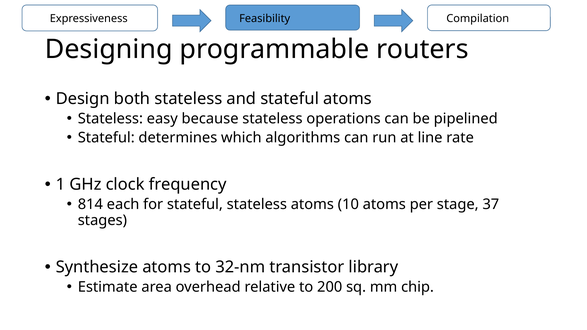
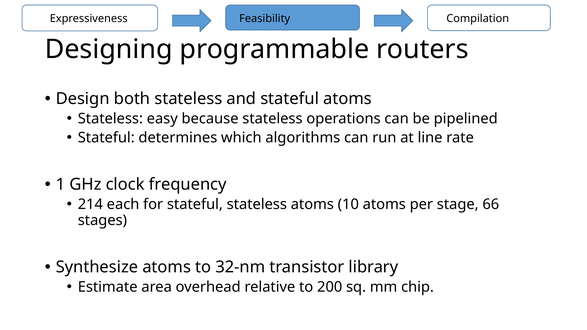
814: 814 -> 214
37: 37 -> 66
